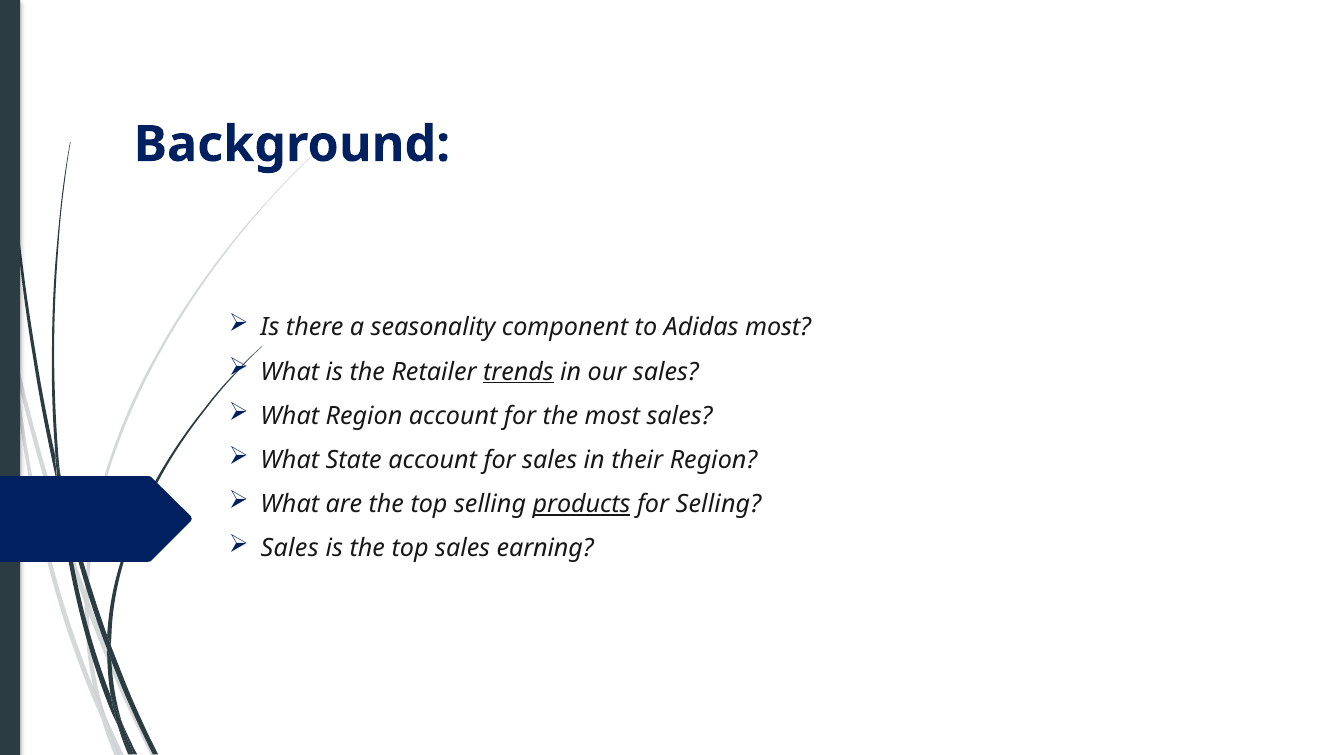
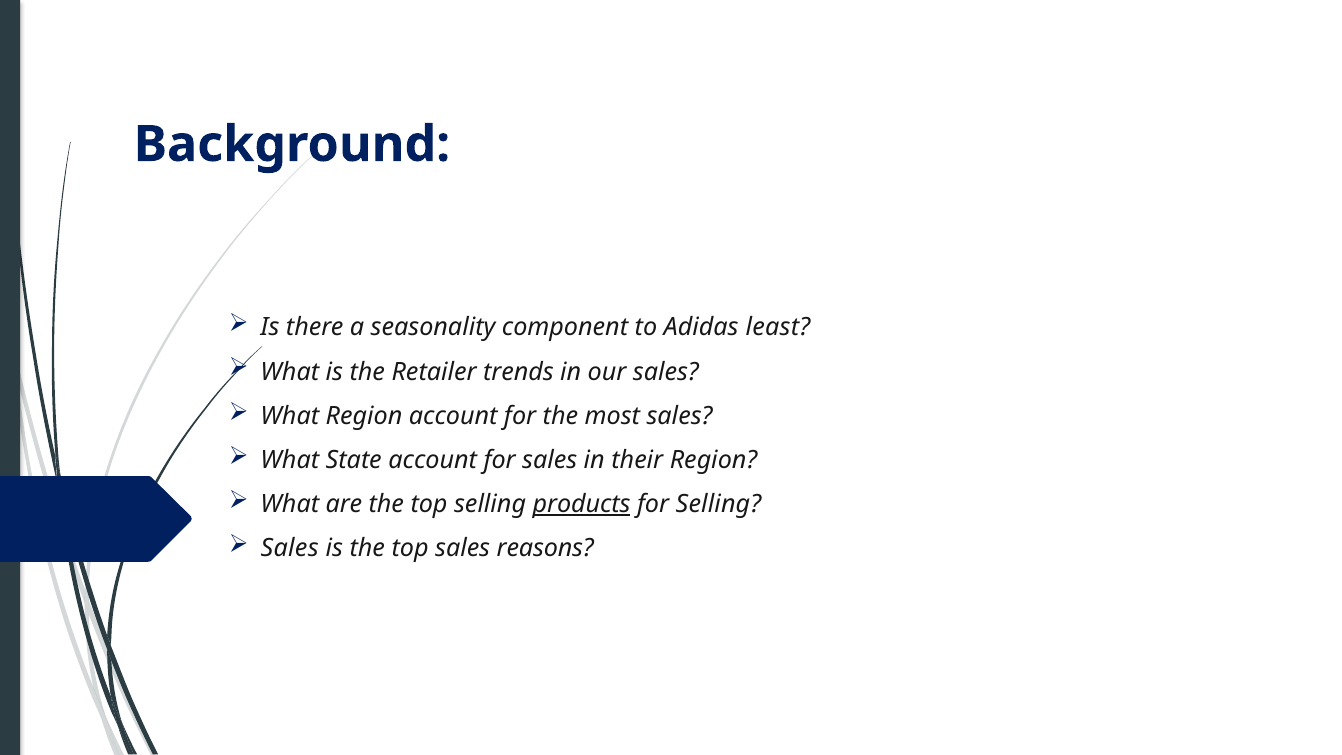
Adidas most: most -> least
trends underline: present -> none
earning: earning -> reasons
